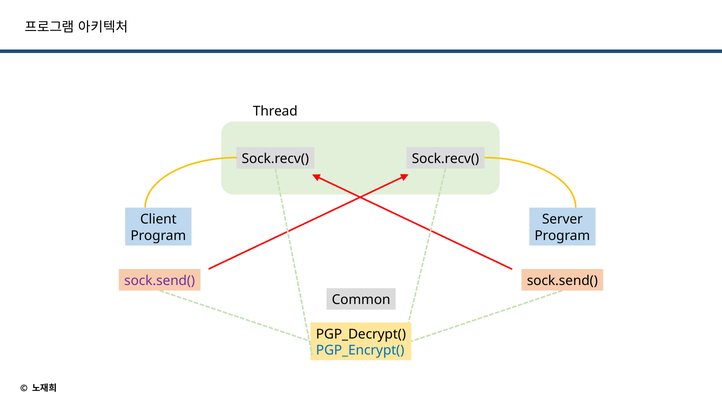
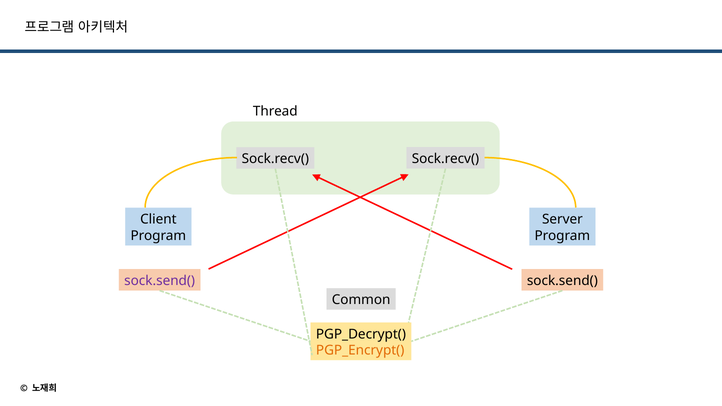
PGP_Encrypt( colour: blue -> orange
